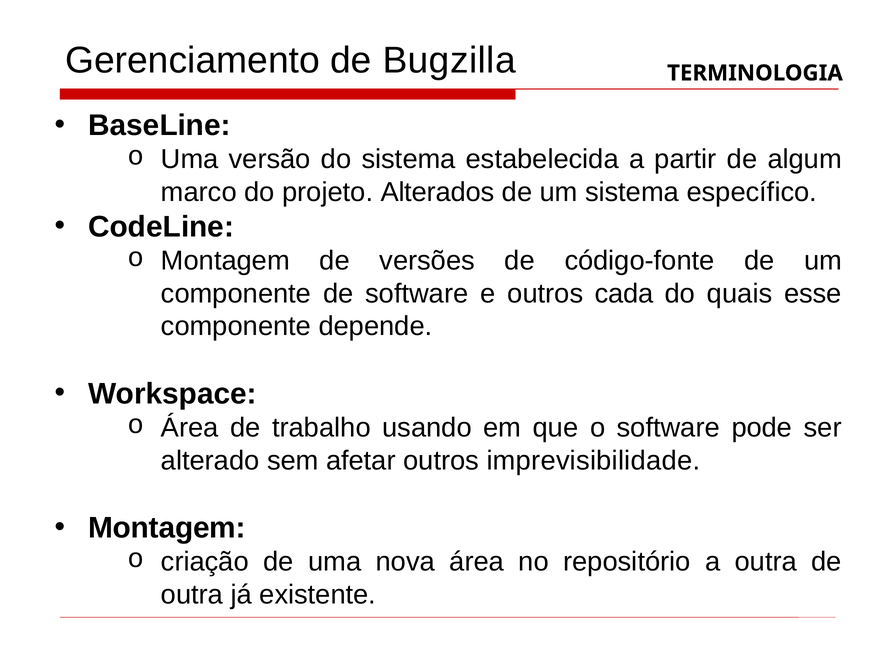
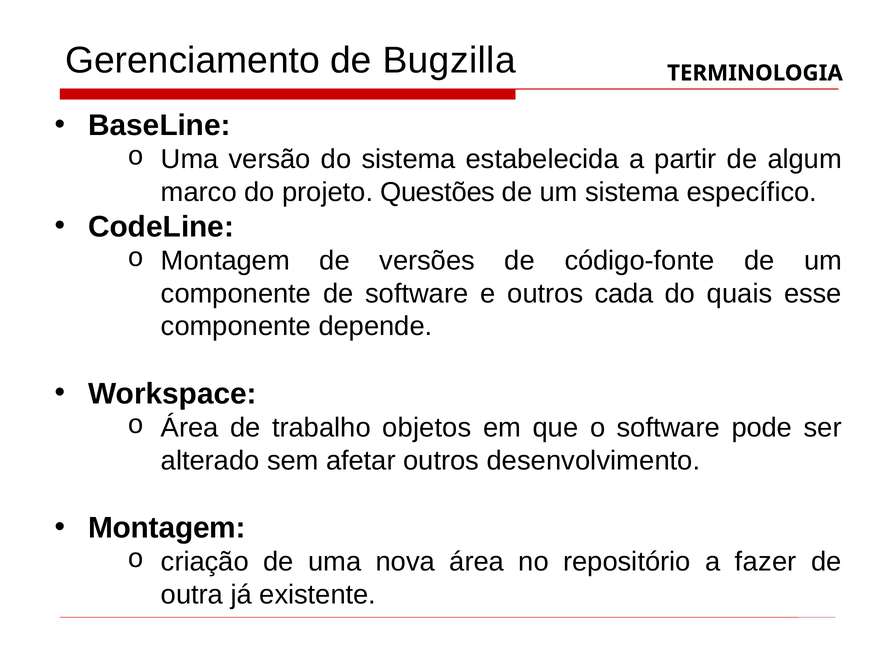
Alterados: Alterados -> Questões
usando: usando -> objetos
imprevisibilidade: imprevisibilidade -> desenvolvimento
a outra: outra -> fazer
